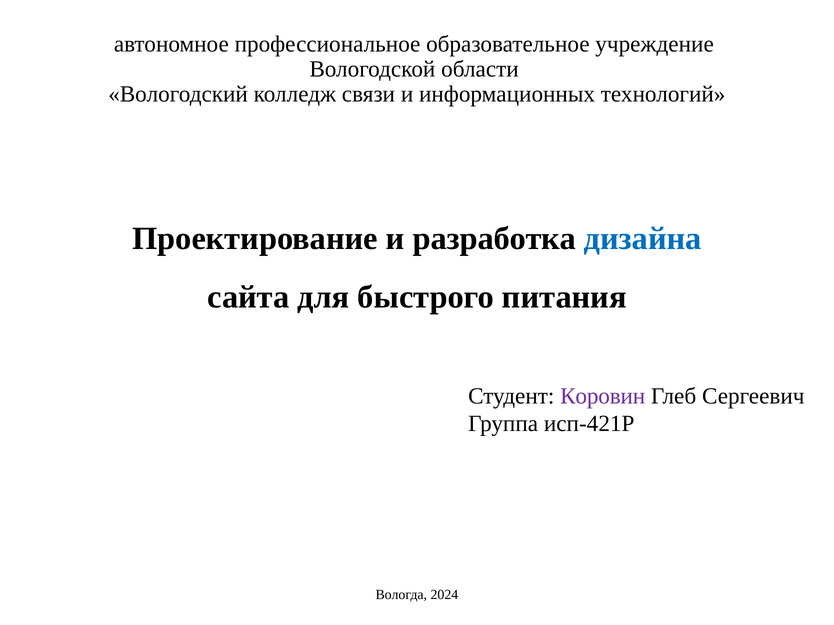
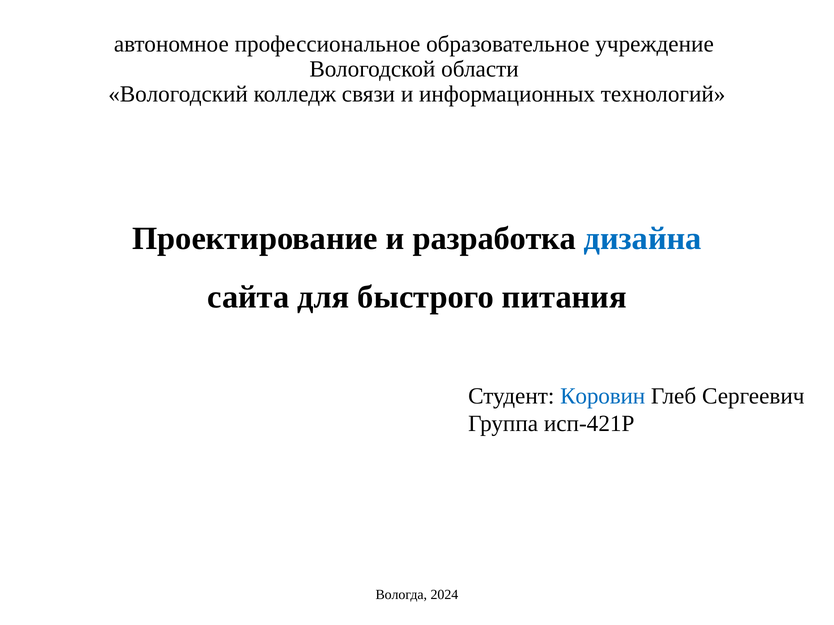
Коровин colour: purple -> blue
